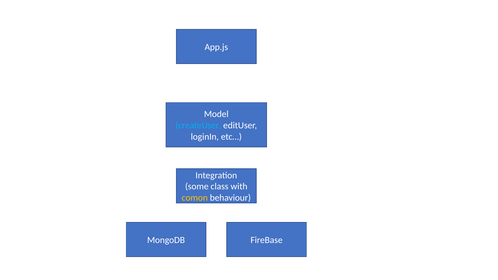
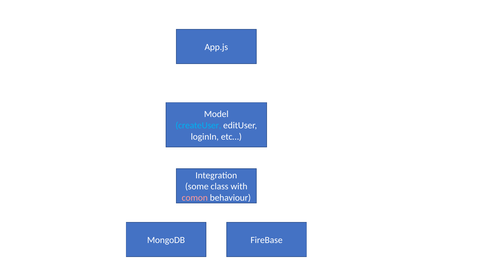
comon colour: yellow -> pink
